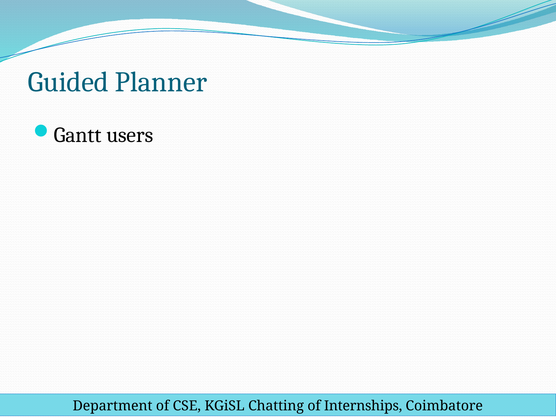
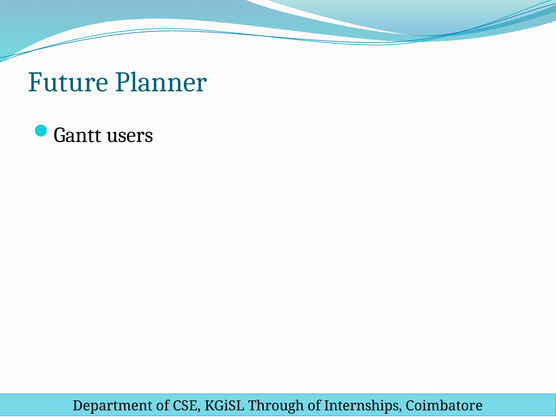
Guided: Guided -> Future
Chatting: Chatting -> Through
